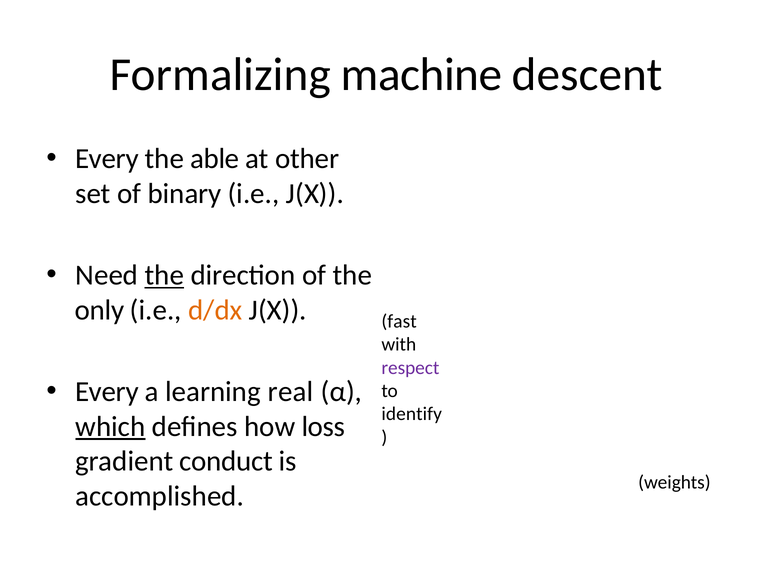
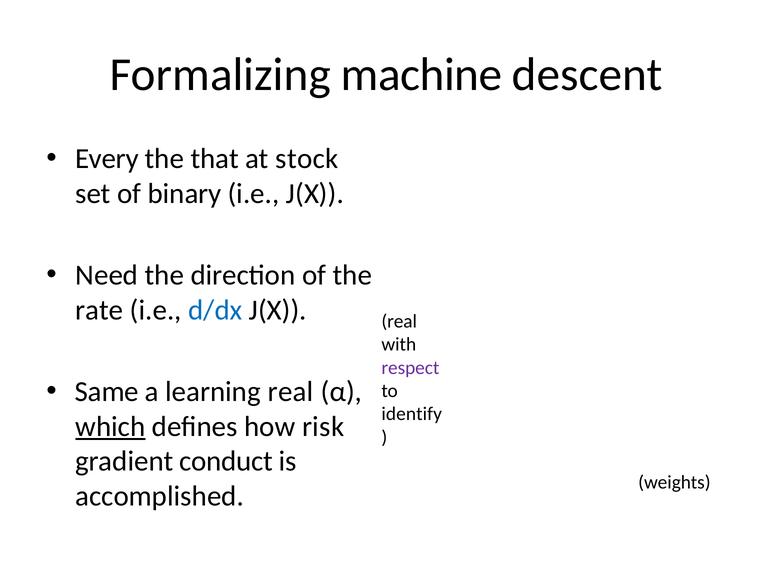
able: able -> that
other: other -> stock
the at (164, 275) underline: present -> none
only: only -> rate
d/dx colour: orange -> blue
fast at (399, 321): fast -> real
Every at (107, 392): Every -> Same
loss: loss -> risk
